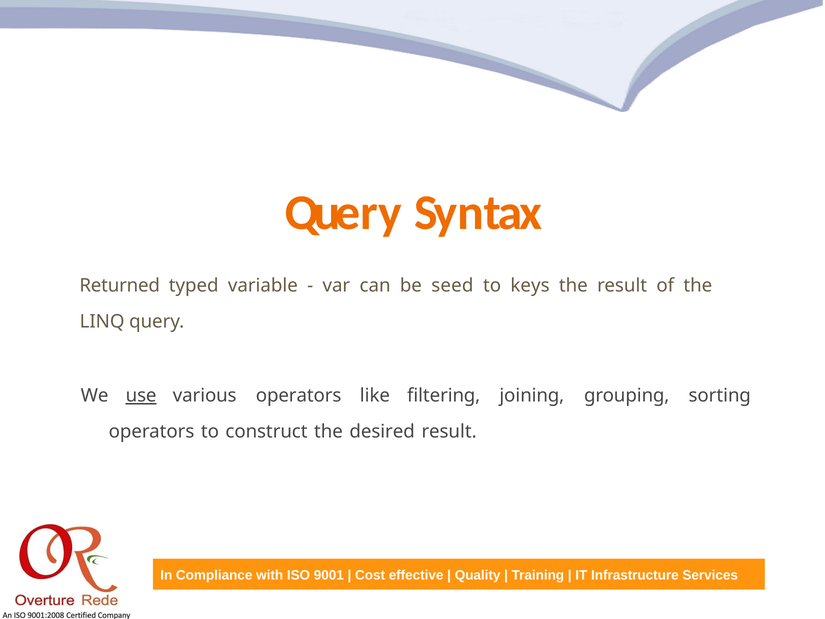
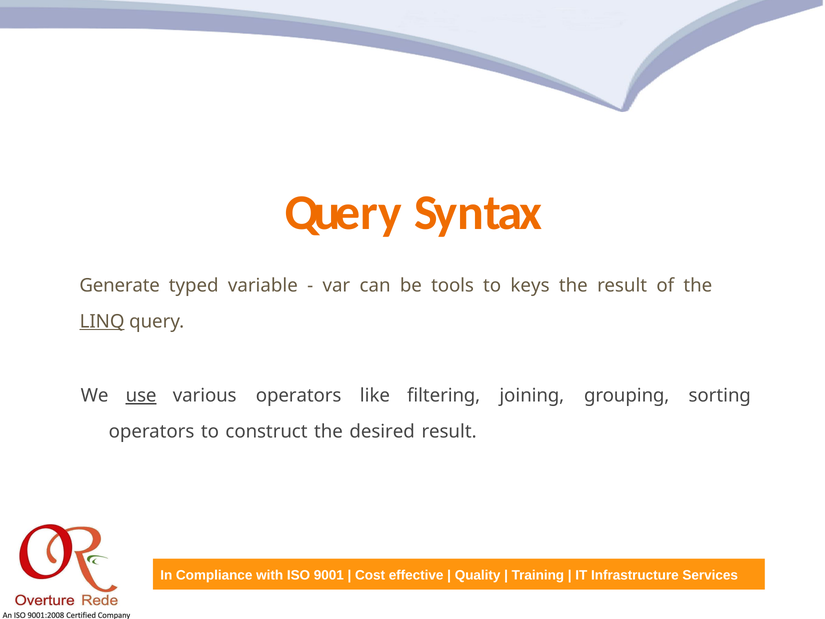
Returned: Returned -> Generate
seed: seed -> tools
LINQ underline: none -> present
